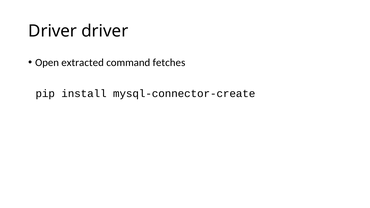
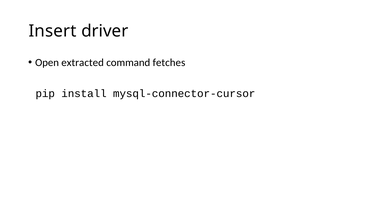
Driver at (53, 31): Driver -> Insert
mysql-connector-create: mysql-connector-create -> mysql-connector-cursor
